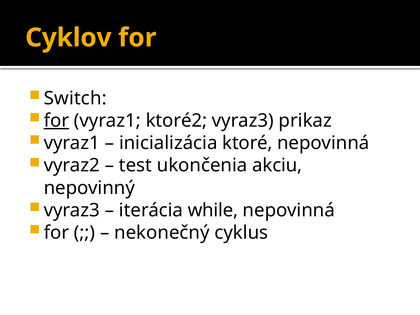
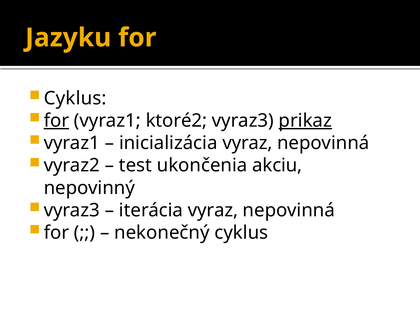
Cyklov: Cyklov -> Jazyku
Switch at (75, 98): Switch -> Cyklus
prikaz underline: none -> present
inicializácia ktoré: ktoré -> vyraz
iterácia while: while -> vyraz
